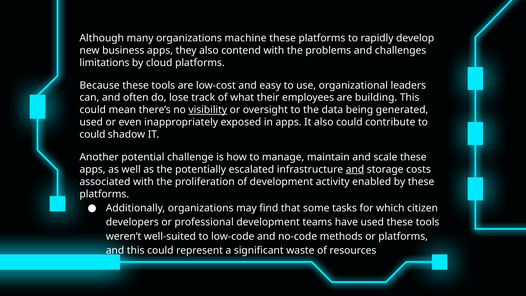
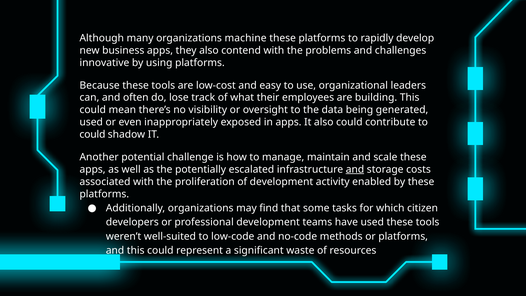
limitations: limitations -> innovative
cloud: cloud -> using
visibility underline: present -> none
